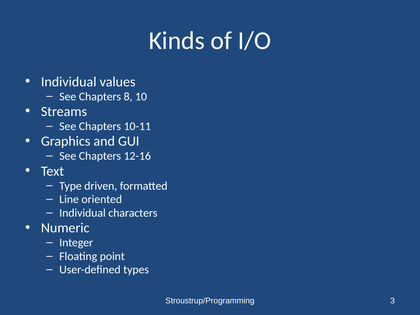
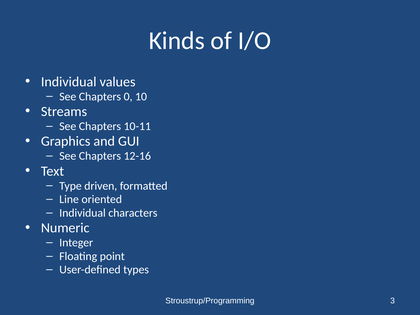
8: 8 -> 0
